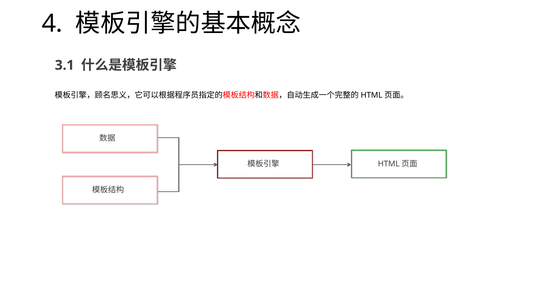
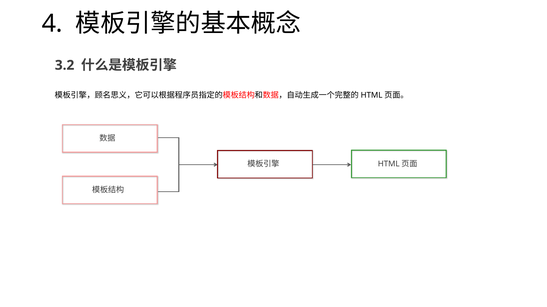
3.1: 3.1 -> 3.2
